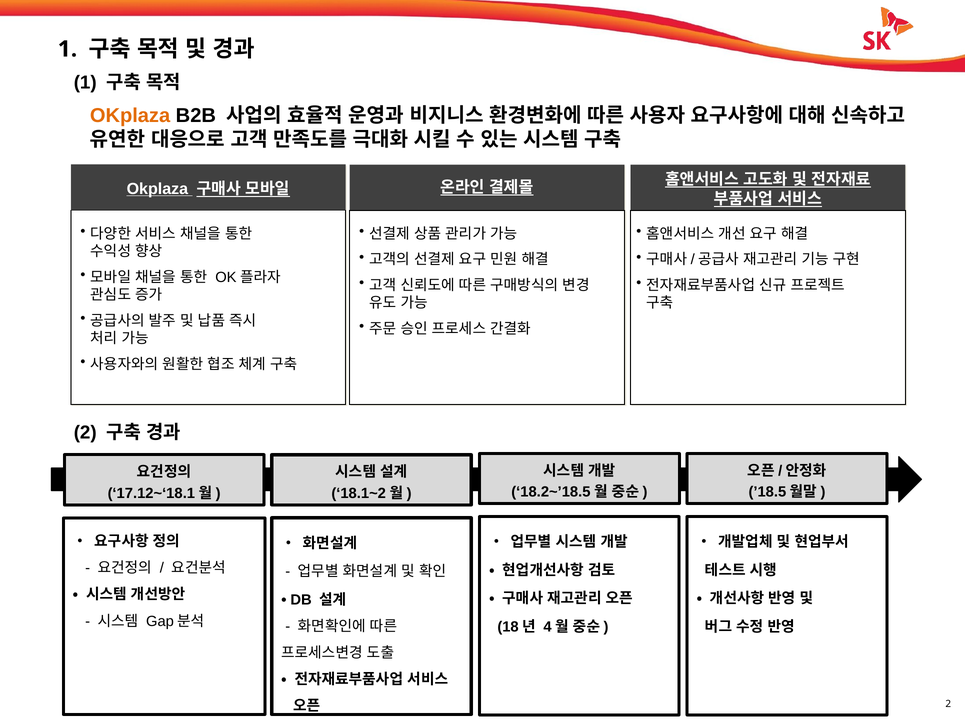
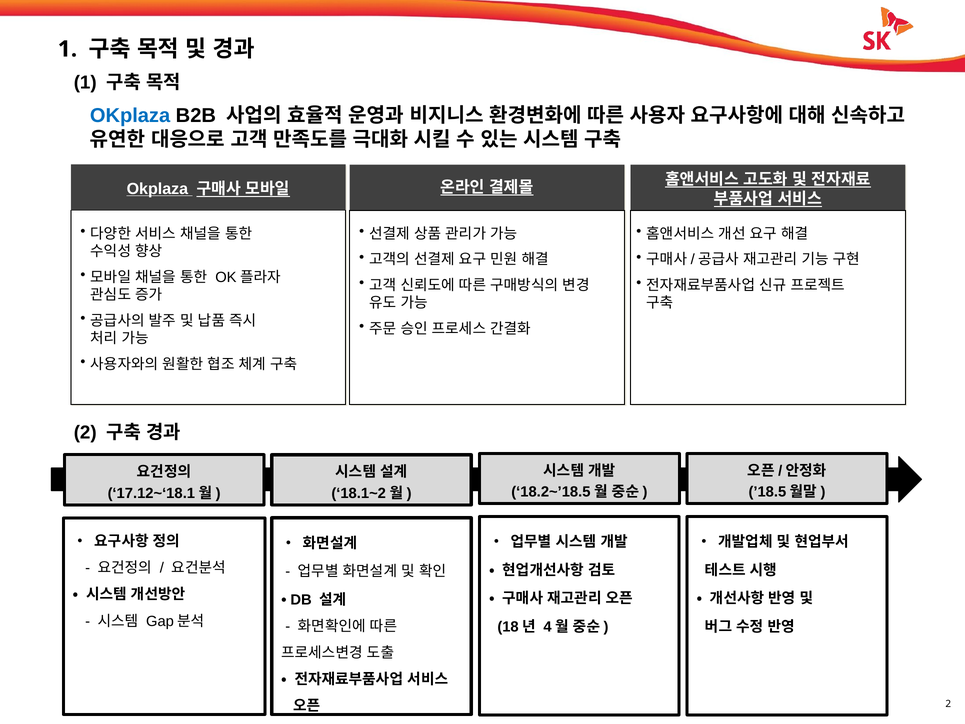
OKplaza at (130, 116) colour: orange -> blue
